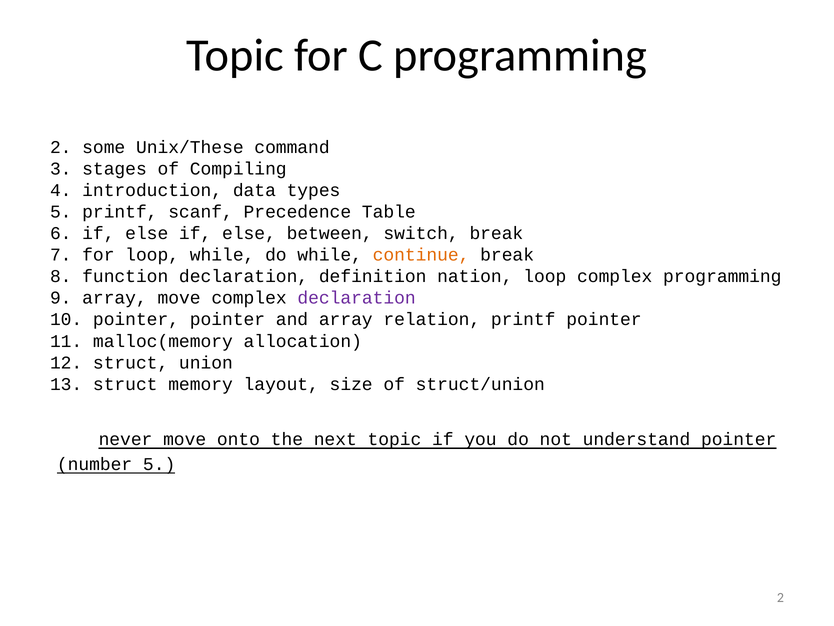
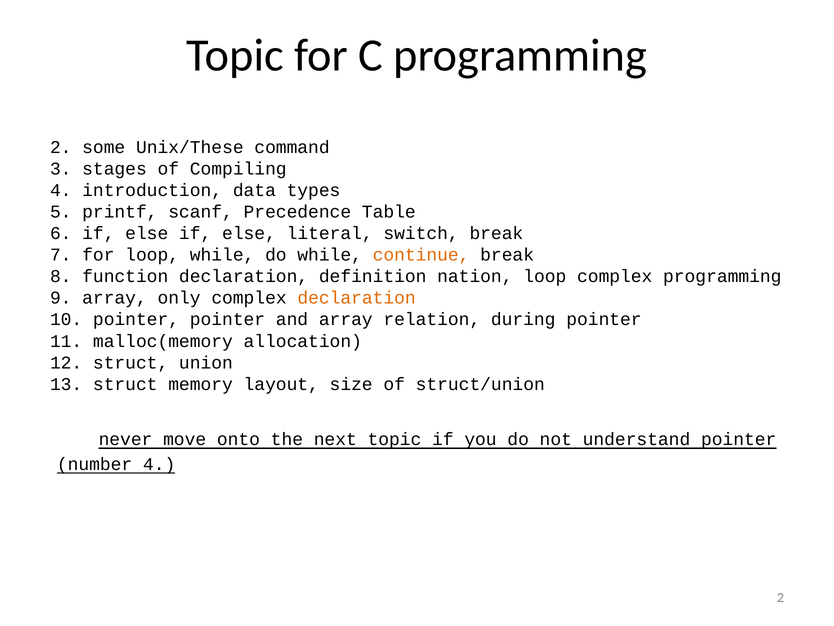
between: between -> literal
array move: move -> only
declaration at (357, 298) colour: purple -> orange
relation printf: printf -> during
number 5: 5 -> 4
